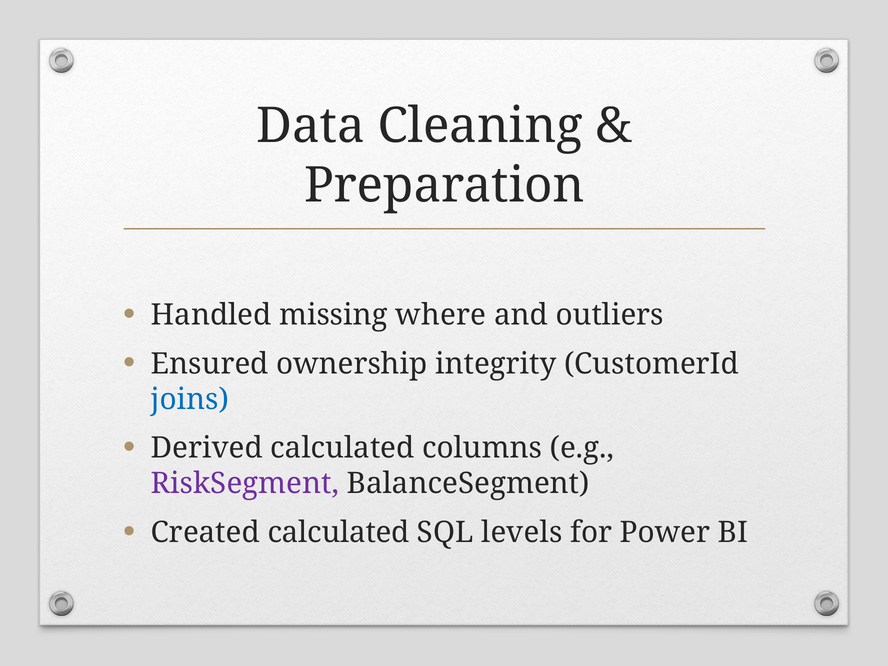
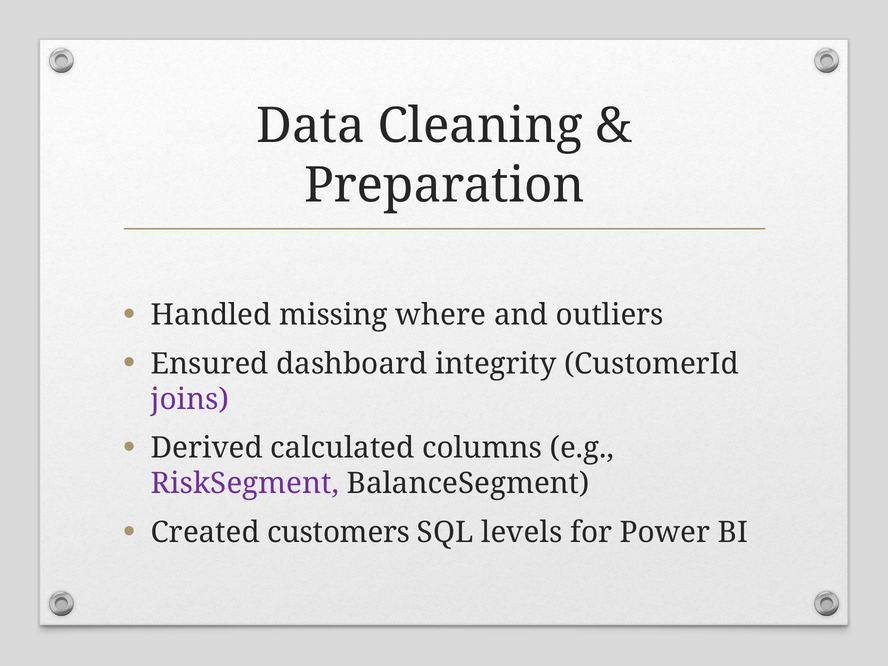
ownership: ownership -> dashboard
joins colour: blue -> purple
Created calculated: calculated -> customers
